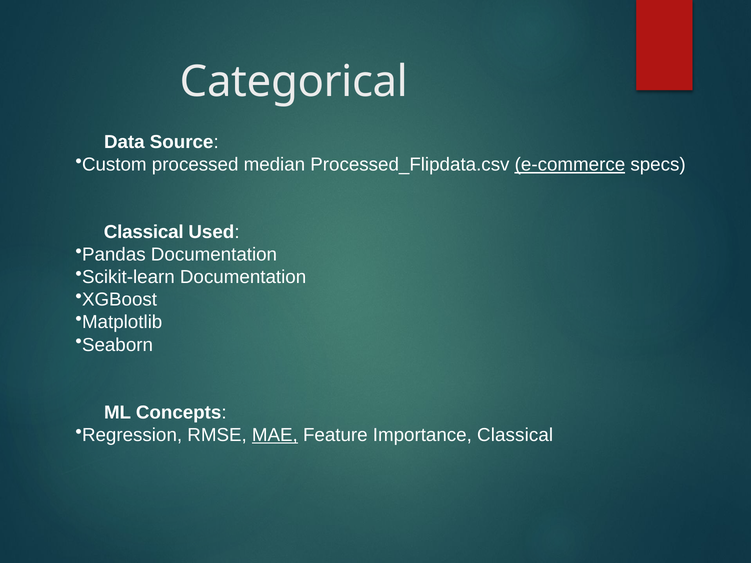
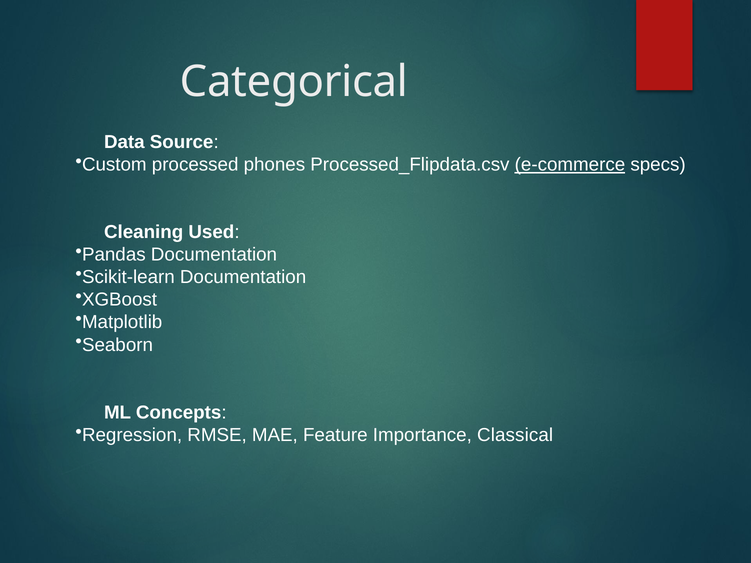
median: median -> phones
Classical at (144, 232): Classical -> Cleaning
MAE underline: present -> none
